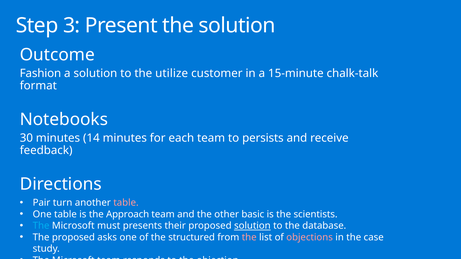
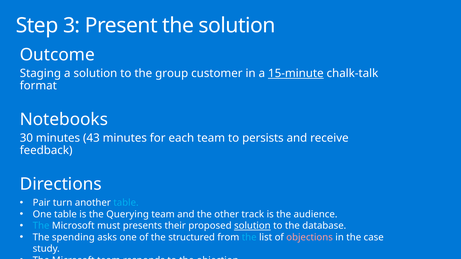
Fashion: Fashion -> Staging
utilize: utilize -> group
15-minute underline: none -> present
14: 14 -> 43
table at (126, 203) colour: pink -> light blue
Approach: Approach -> Querying
basic: basic -> track
scientists: scientists -> audience
The proposed: proposed -> spending
the at (249, 238) colour: pink -> light blue
